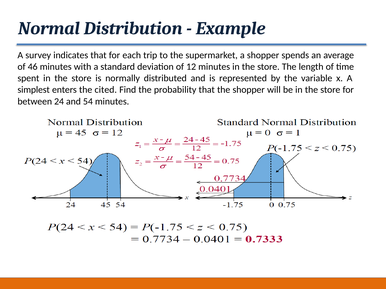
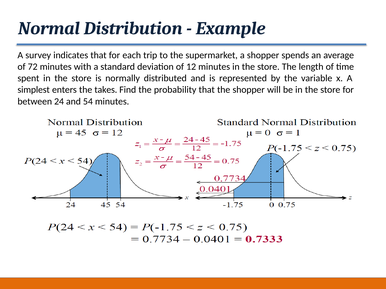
46: 46 -> 72
cited: cited -> takes
